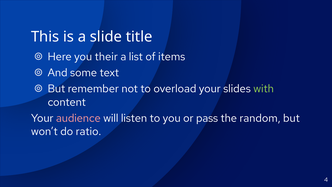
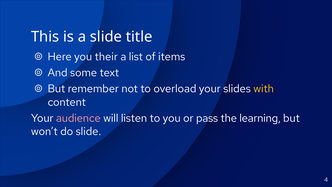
with colour: light green -> yellow
random: random -> learning
do ratio: ratio -> slide
